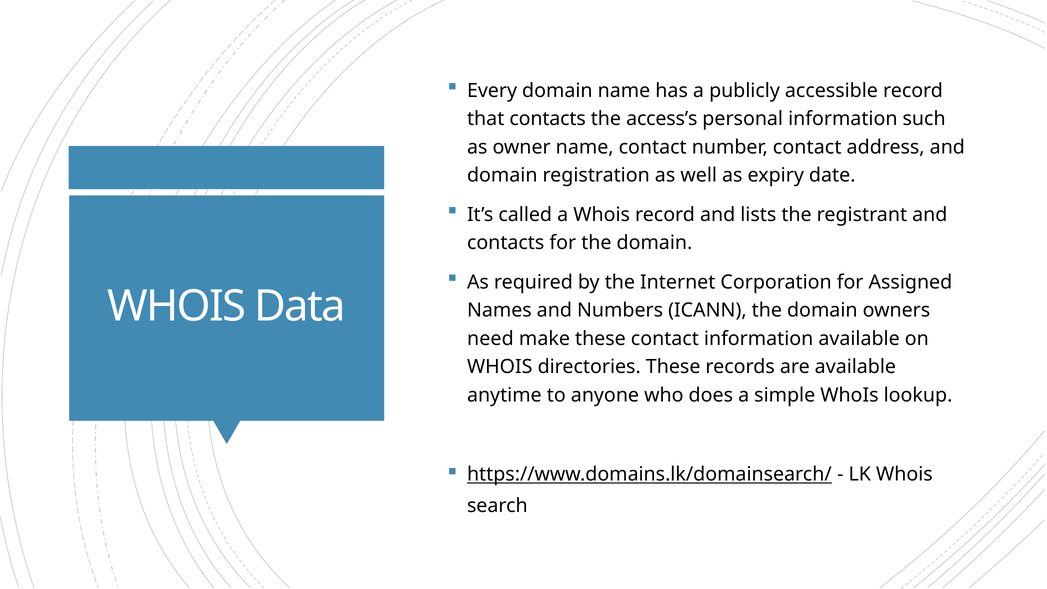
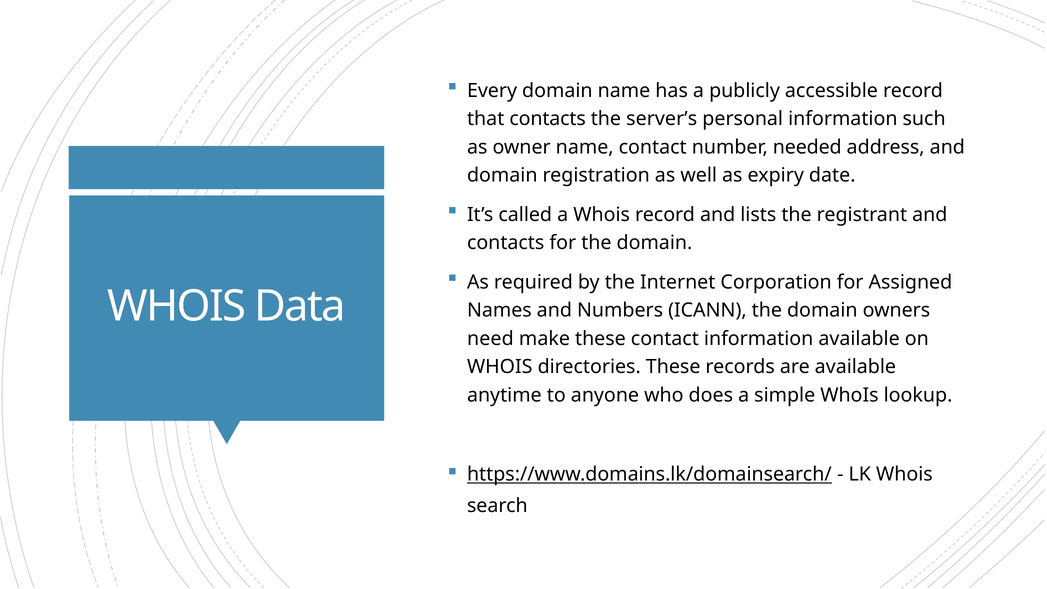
access’s: access’s -> server’s
number contact: contact -> needed
